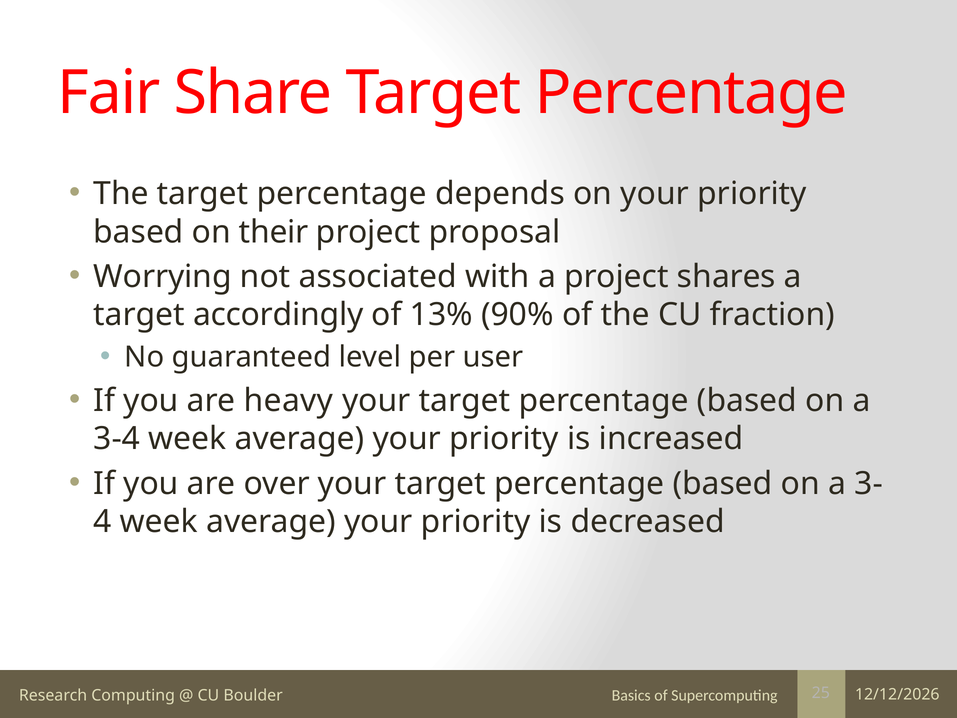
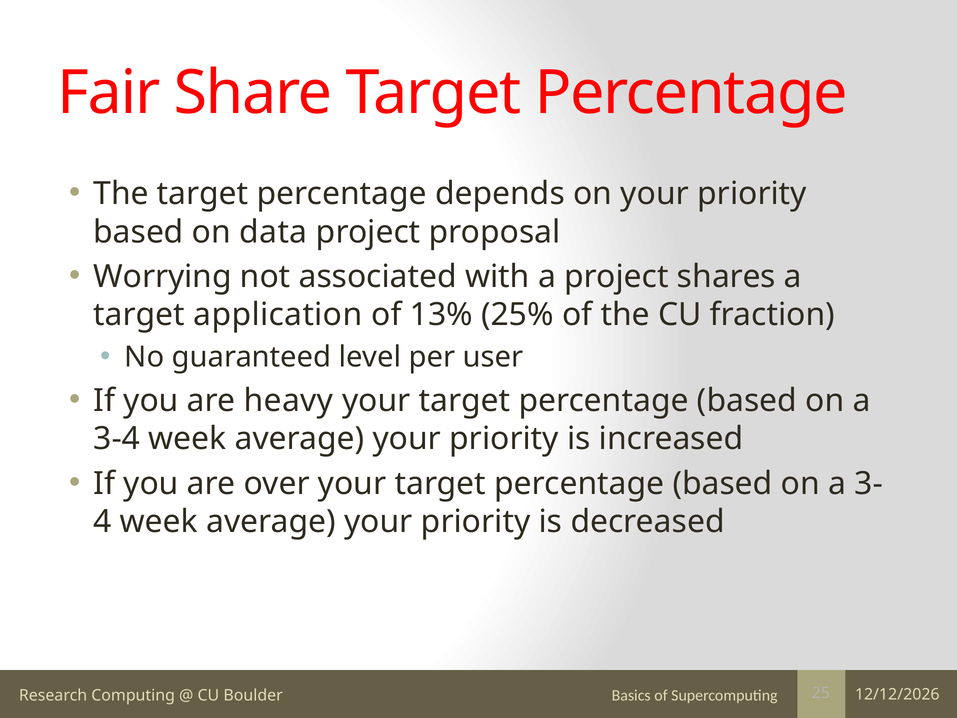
their: their -> data
accordingly: accordingly -> application
90%: 90% -> 25%
